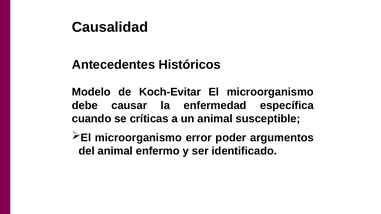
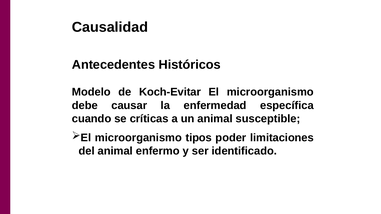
error: error -> tipos
argumentos: argumentos -> limitaciones
